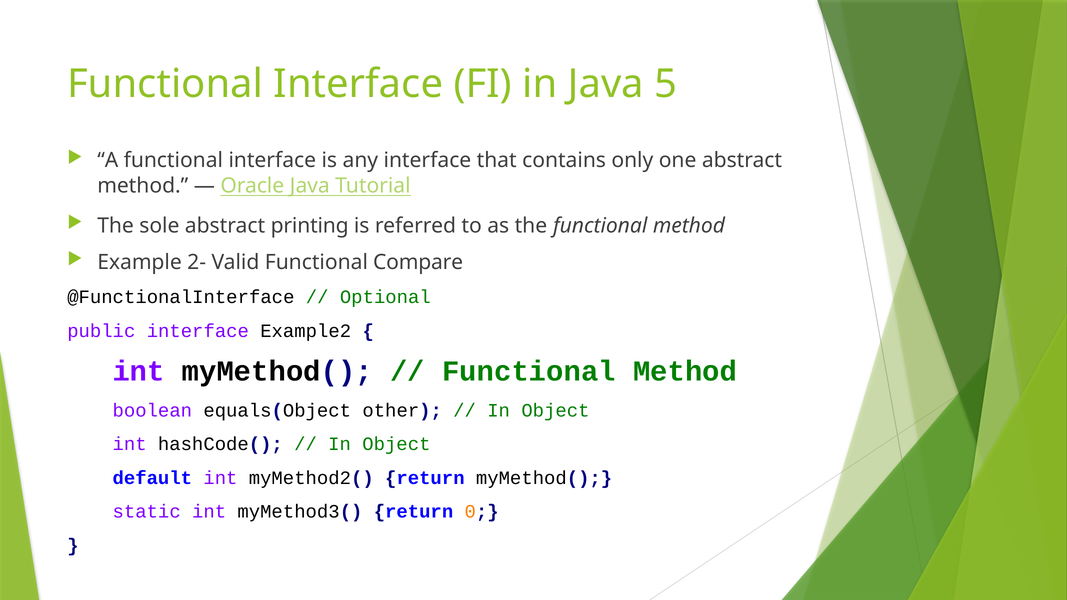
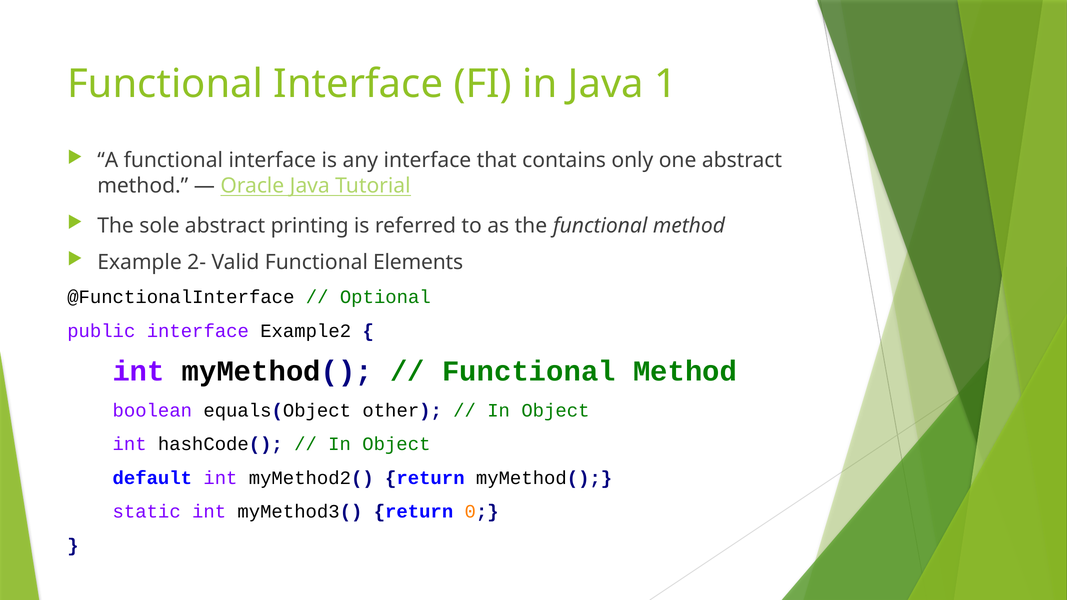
5: 5 -> 1
Compare: Compare -> Elements
